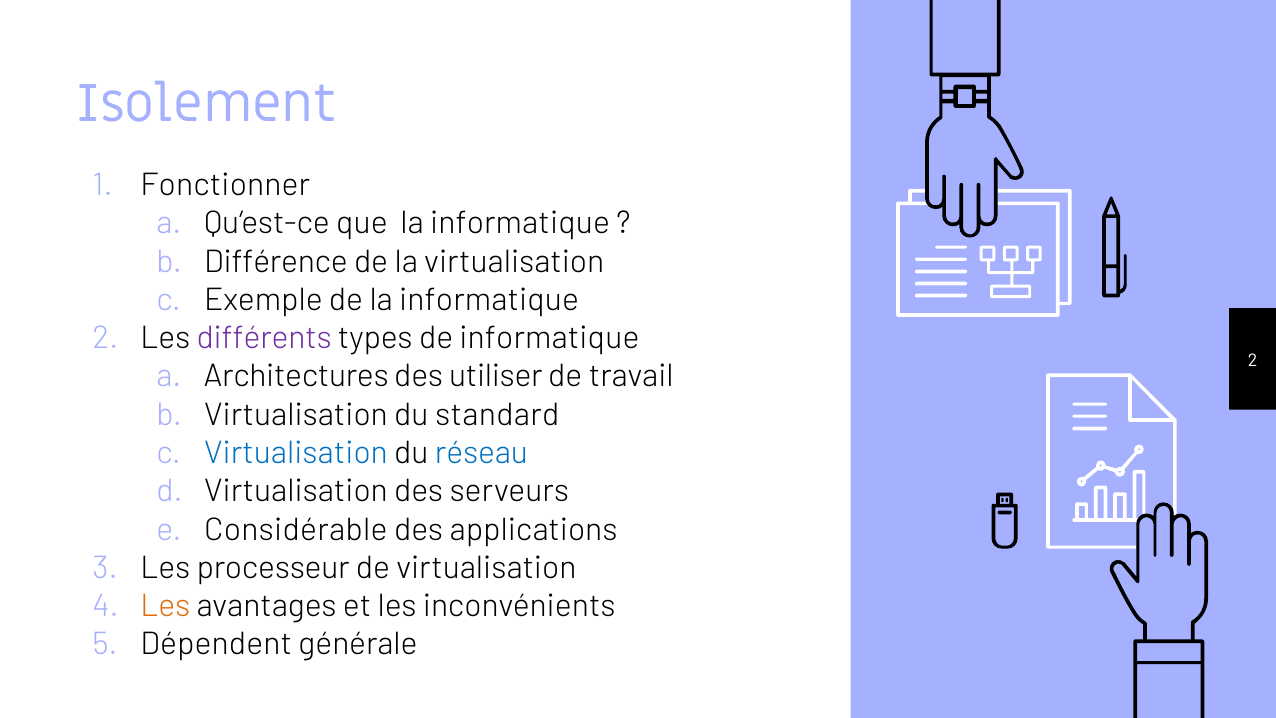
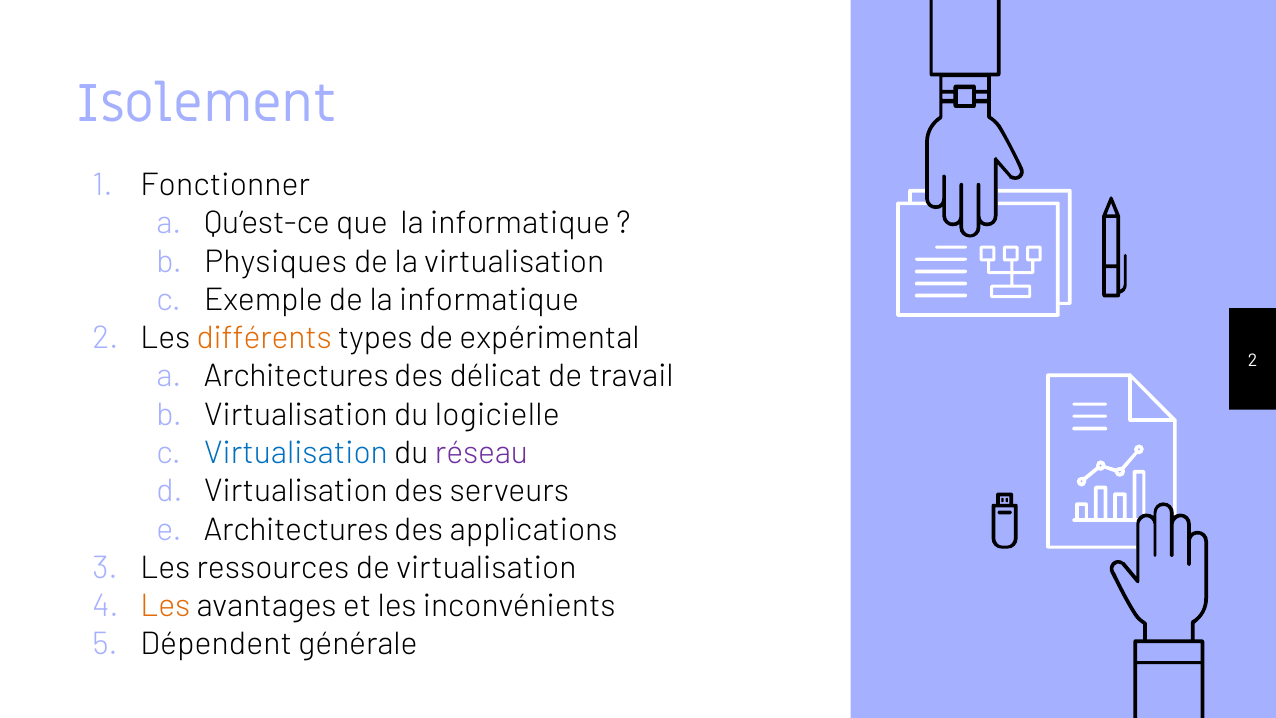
Différence: Différence -> Physiques
différents colour: purple -> orange
de informatique: informatique -> expérimental
utiliser: utiliser -> délicat
standard: standard -> logicielle
réseau colour: blue -> purple
Considérable at (296, 529): Considérable -> Architectures
processeur: processeur -> ressources
